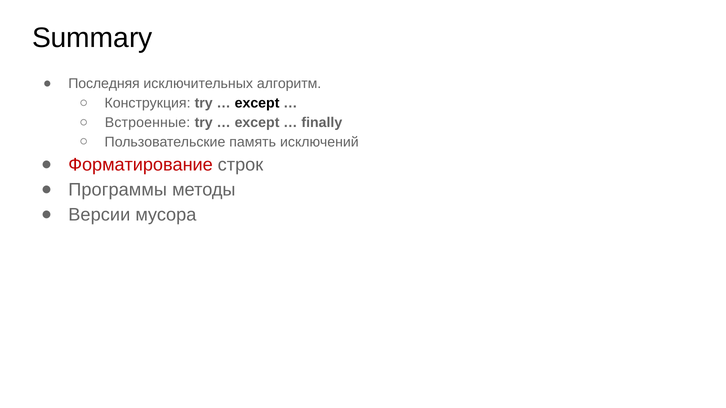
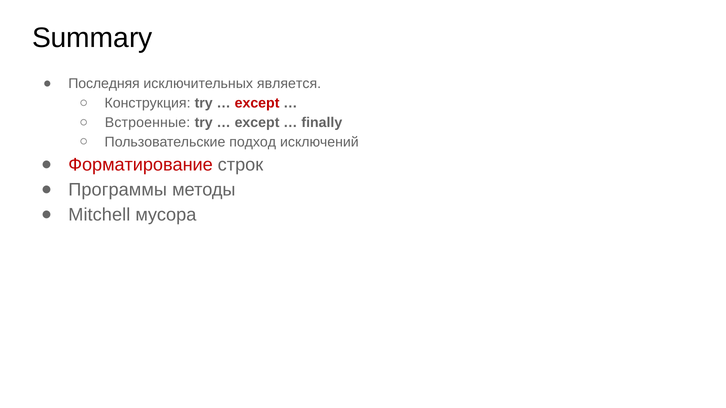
алгоритм: алгоритм -> является
except at (257, 103) colour: black -> red
память: память -> подход
Версии: Версии -> Mitchell
